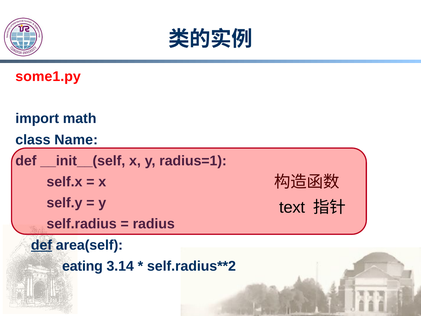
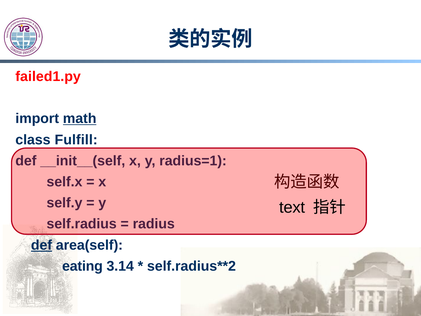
some1.py: some1.py -> failed1.py
math underline: none -> present
Name: Name -> Fulfill
